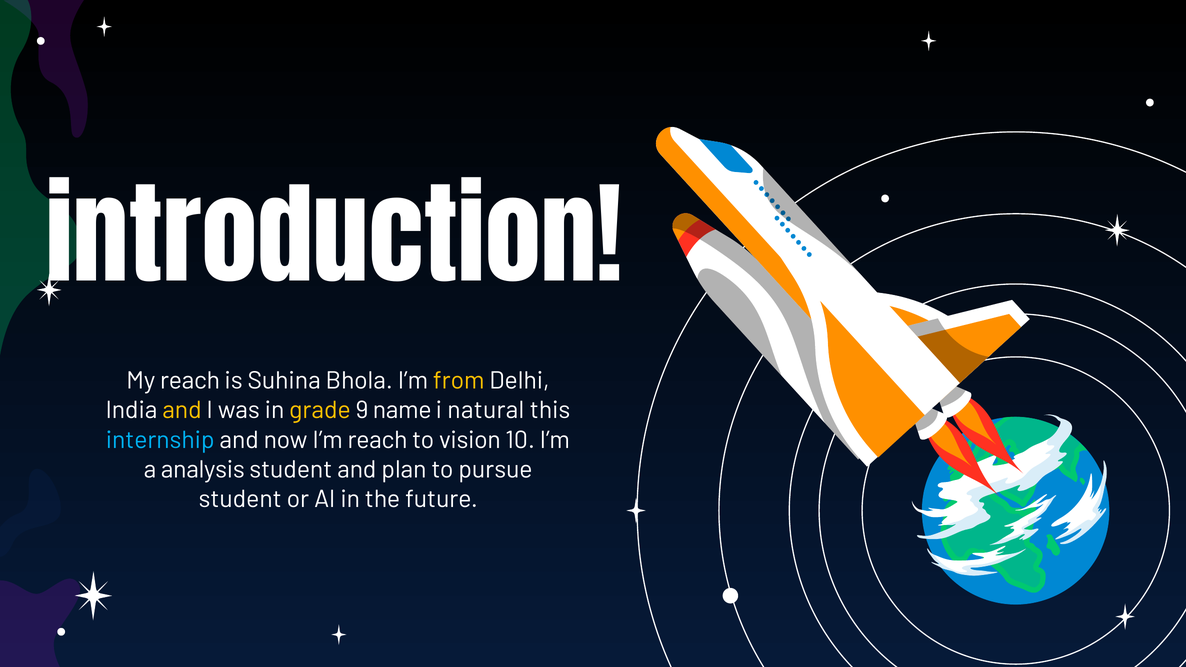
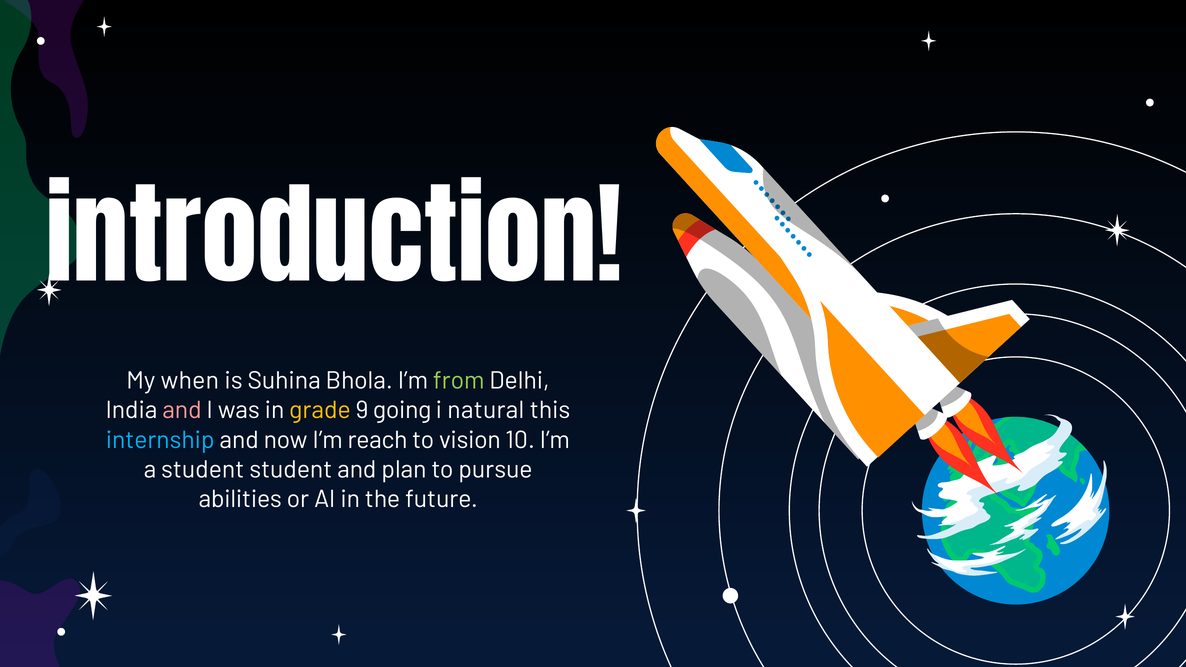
My reach: reach -> when
from colour: yellow -> light green
and at (182, 410) colour: yellow -> pink
name: name -> going
a analysis: analysis -> student
student at (240, 499): student -> abilities
